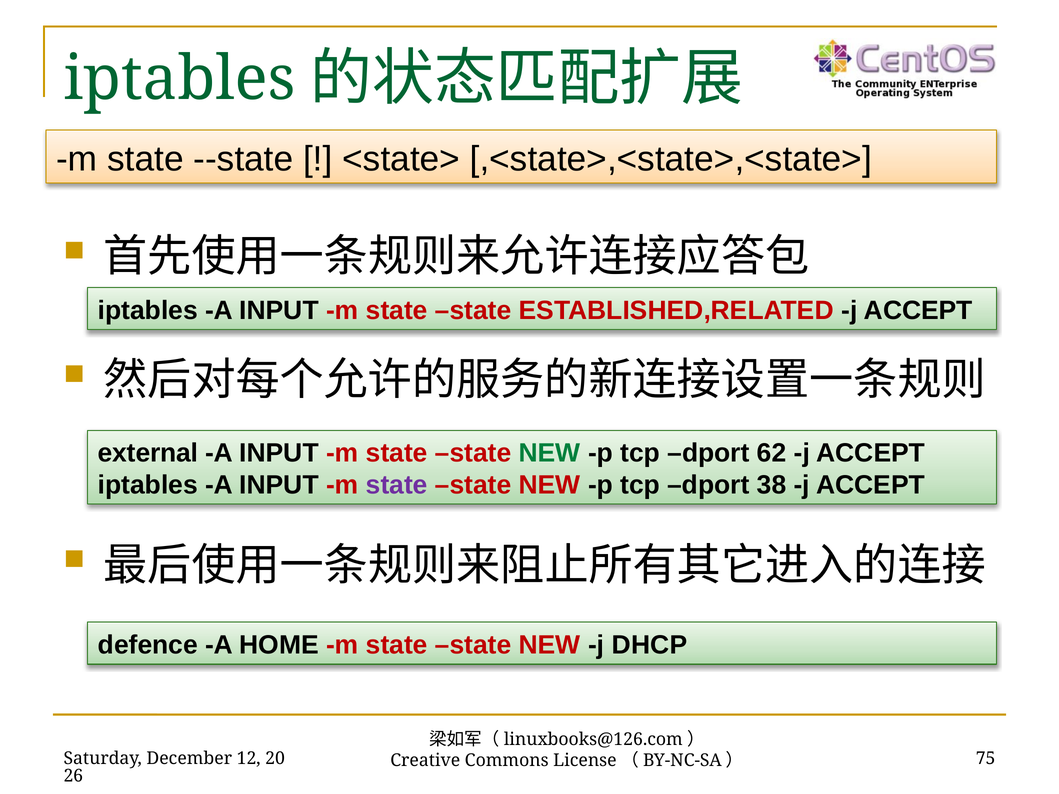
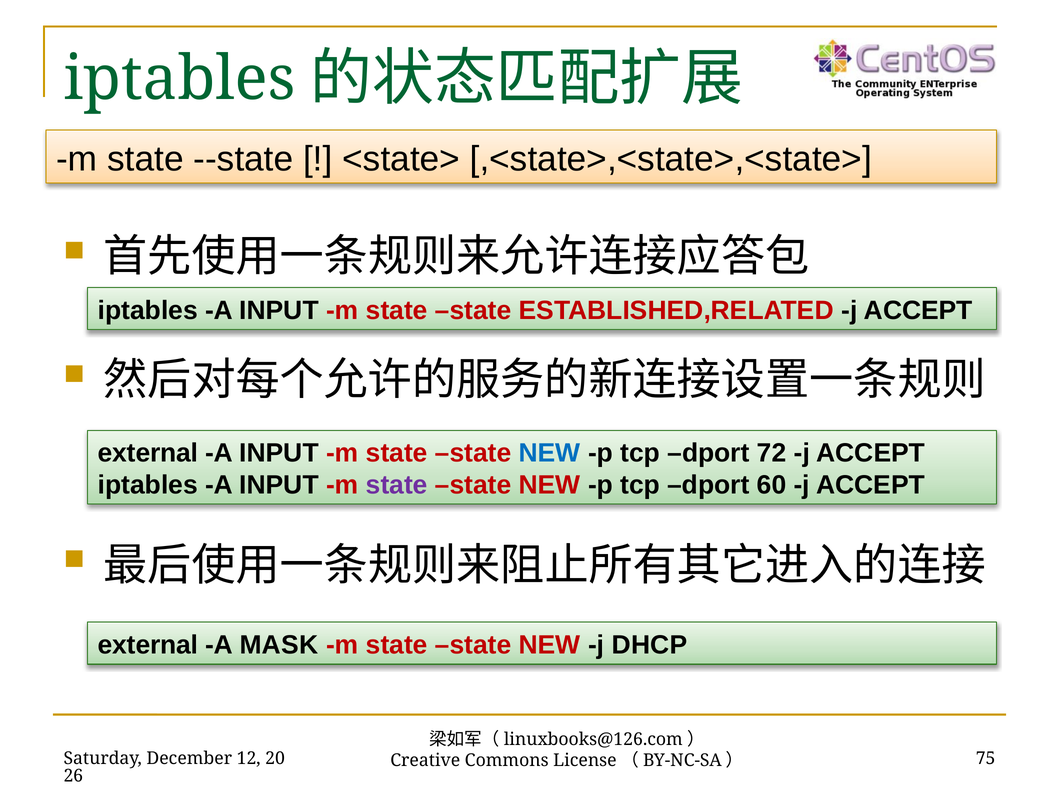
NEW at (550, 453) colour: green -> blue
62: 62 -> 72
38: 38 -> 60
defence at (148, 645): defence -> external
HOME: HOME -> MASK
